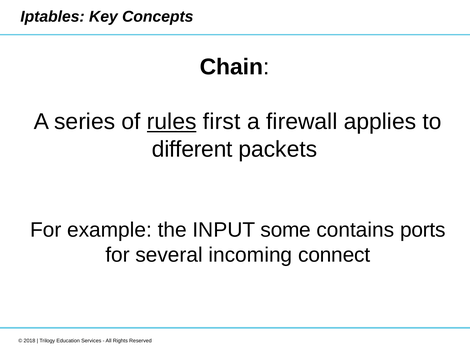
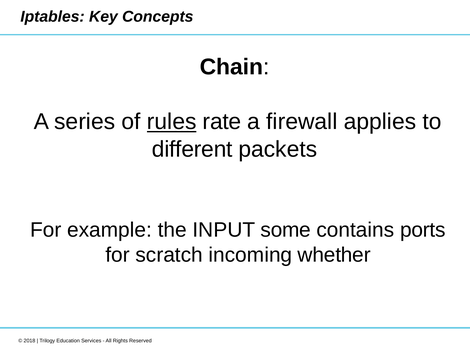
first: first -> rate
several: several -> scratch
connect: connect -> whether
